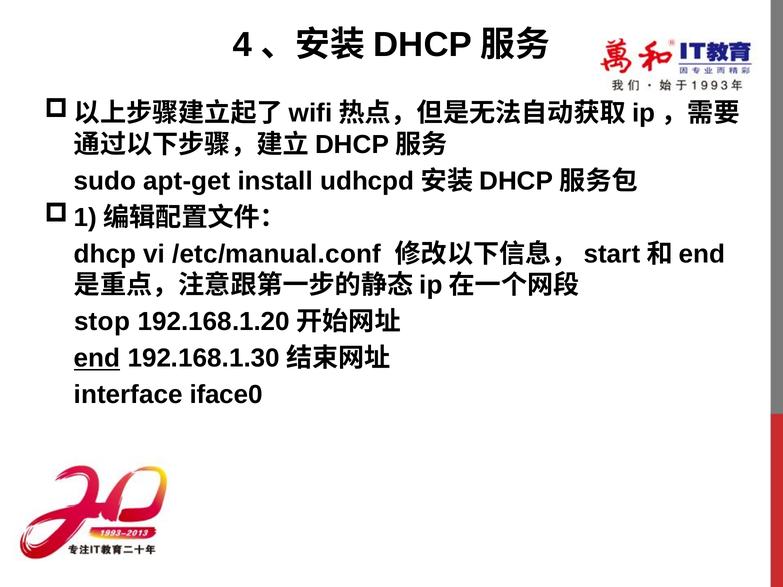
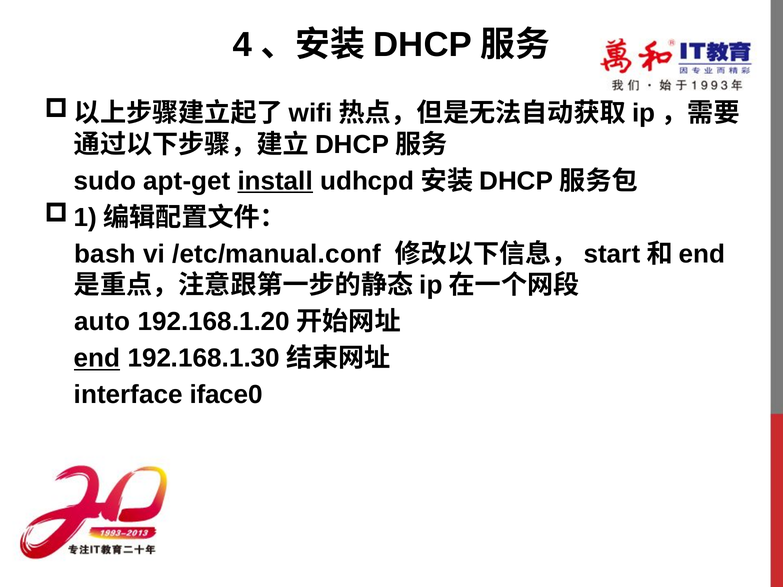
install underline: none -> present
dhcp at (105, 254): dhcp -> bash
stop: stop -> auto
